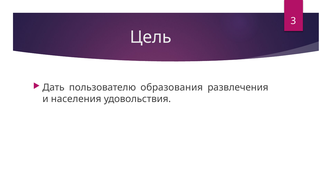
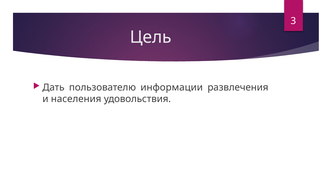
образования: образования -> информации
